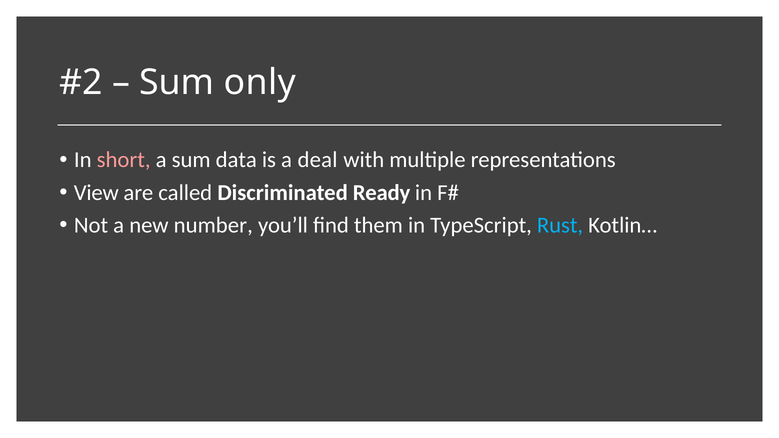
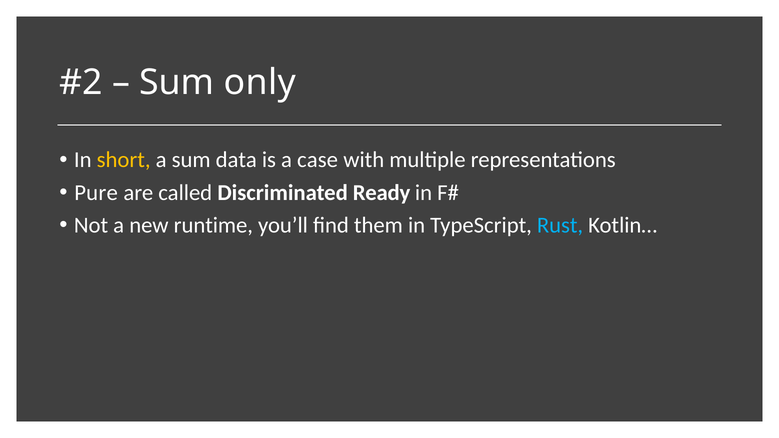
short colour: pink -> yellow
deal: deal -> case
View: View -> Pure
number: number -> runtime
